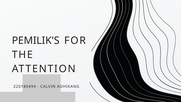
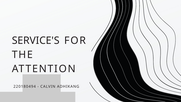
PEMILIK'S: PEMILIK'S -> SERVICE'S
